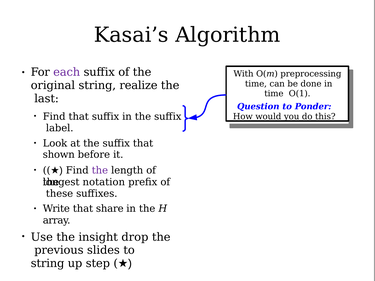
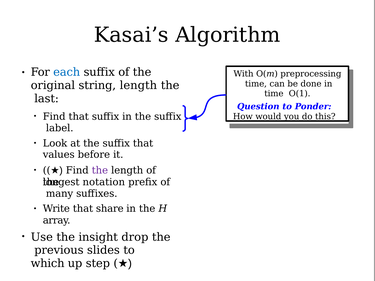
each colour: purple -> blue
string realize: realize -> length
shown: shown -> values
these: these -> many
string at (48, 264): string -> which
